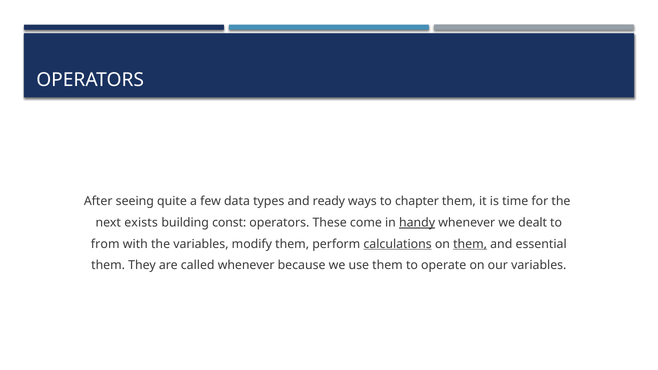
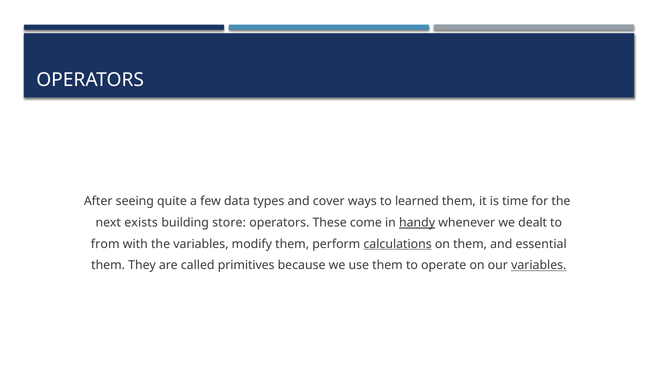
ready: ready -> cover
chapter: chapter -> learned
const: const -> store
them at (470, 244) underline: present -> none
called whenever: whenever -> primitives
variables at (539, 265) underline: none -> present
